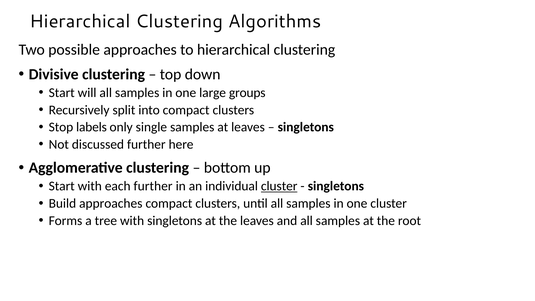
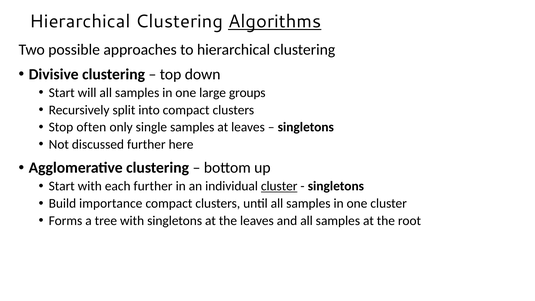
Algorithms underline: none -> present
labels: labels -> often
Build approaches: approaches -> importance
